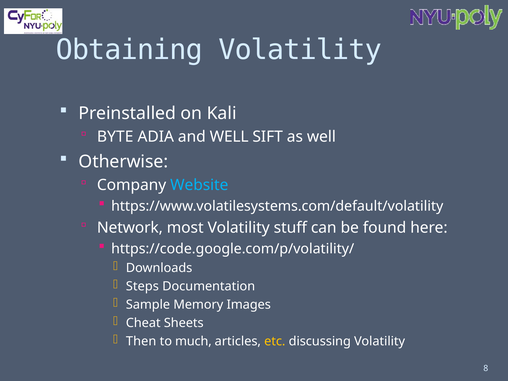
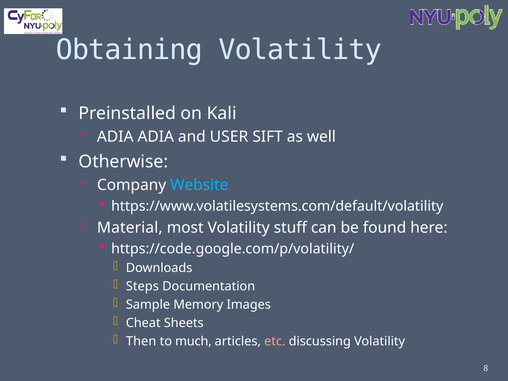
BYTE at (115, 137): BYTE -> ADIA
and WELL: WELL -> USER
Network: Network -> Material
etc colour: yellow -> pink
